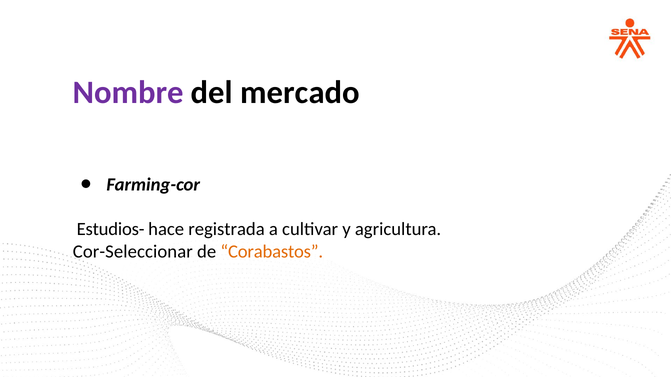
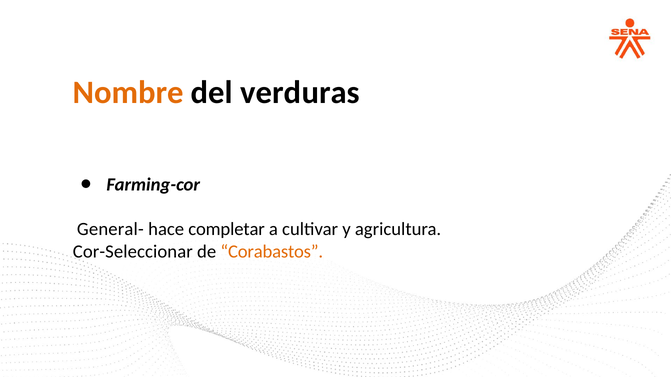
Nombre colour: purple -> orange
mercado: mercado -> verduras
Estudios-: Estudios- -> General-
registrada: registrada -> completar
